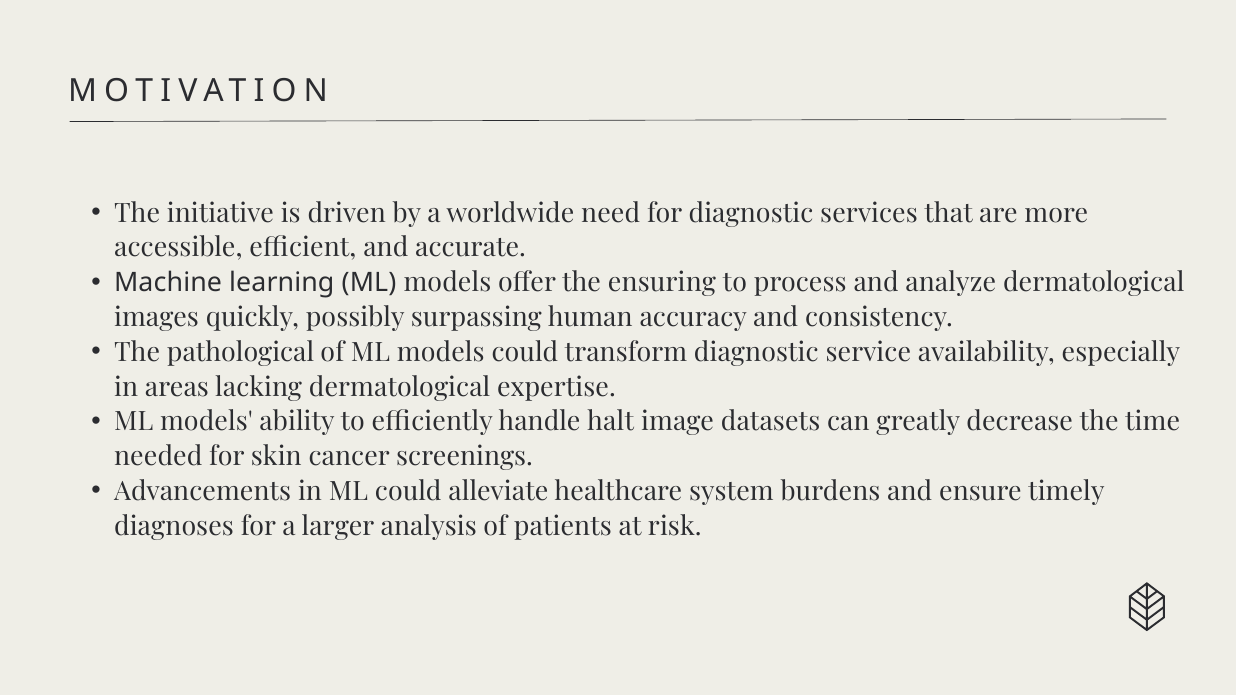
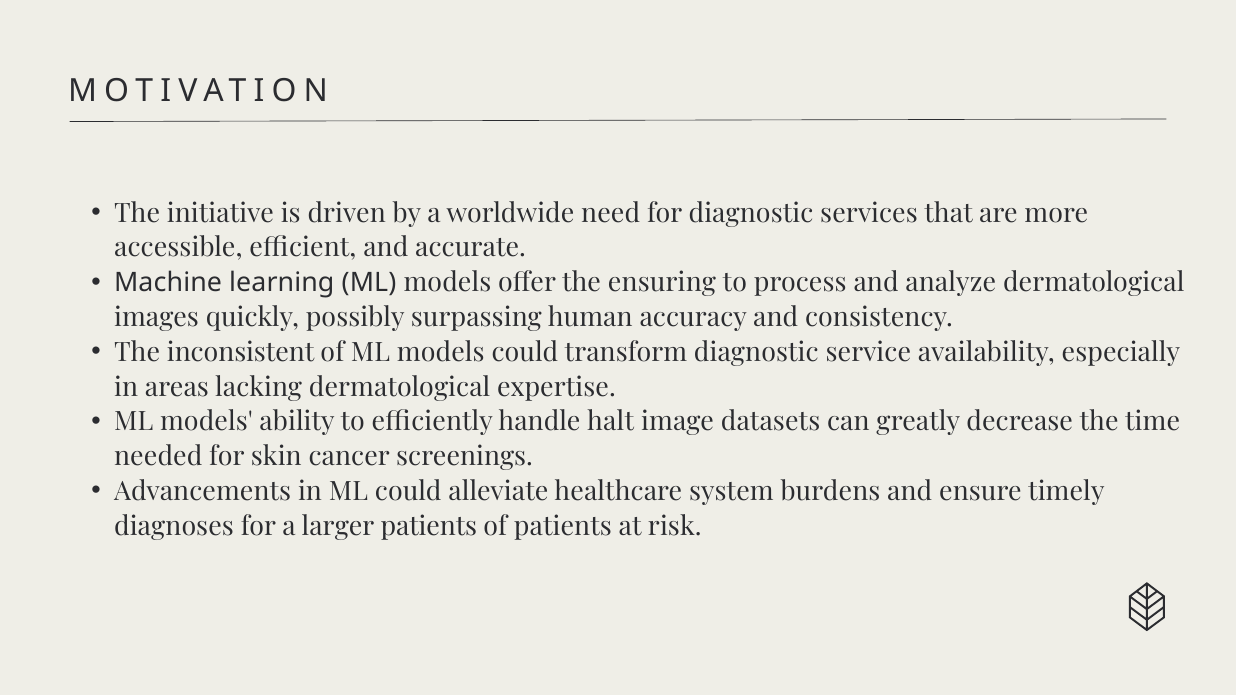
pathological: pathological -> inconsistent
larger analysis: analysis -> patients
